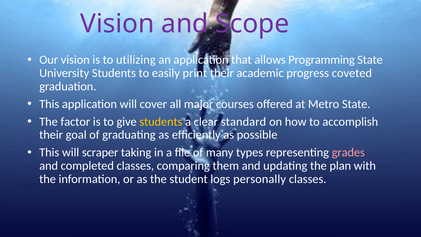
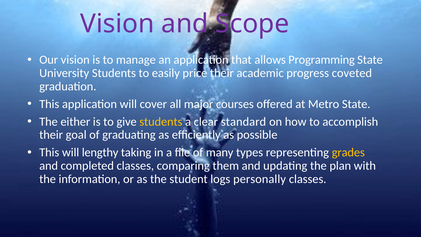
utilizing: utilizing -> manage
print: print -> price
factor: factor -> either
scraper: scraper -> lengthy
grades colour: pink -> yellow
